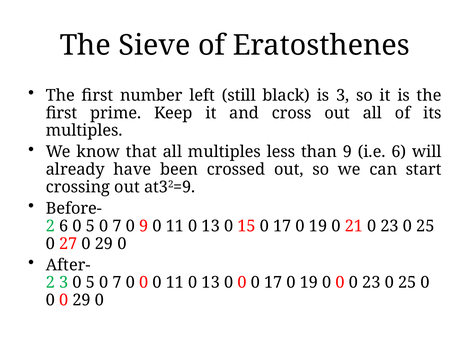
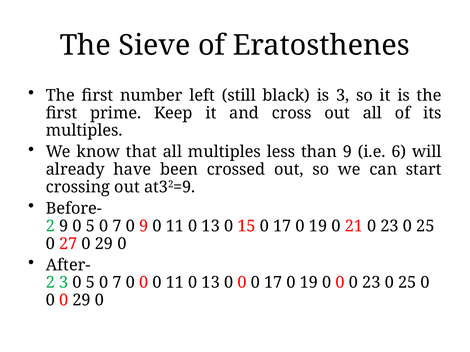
2 6: 6 -> 9
